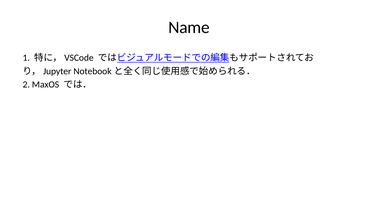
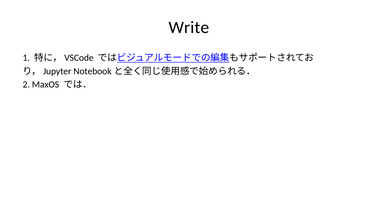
Name: Name -> Write
